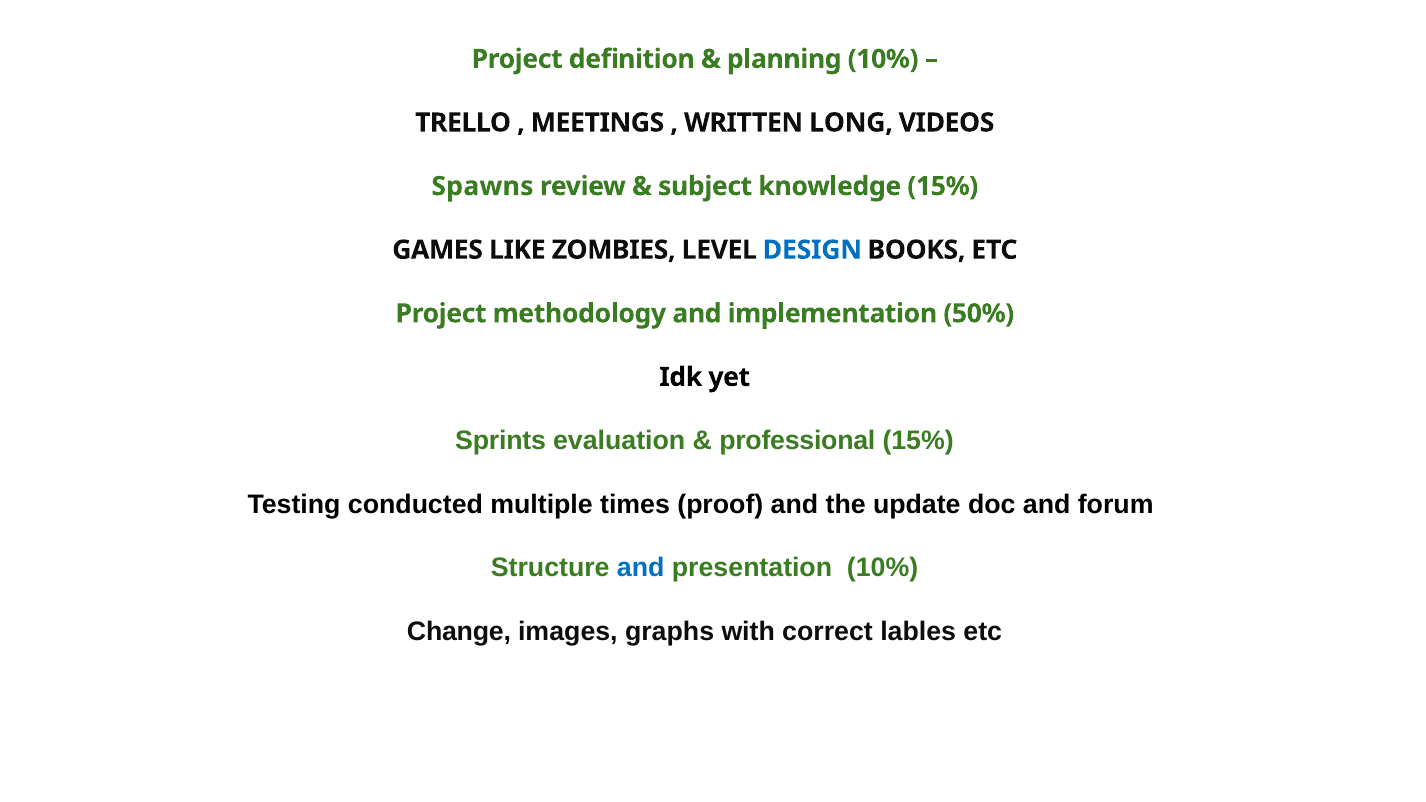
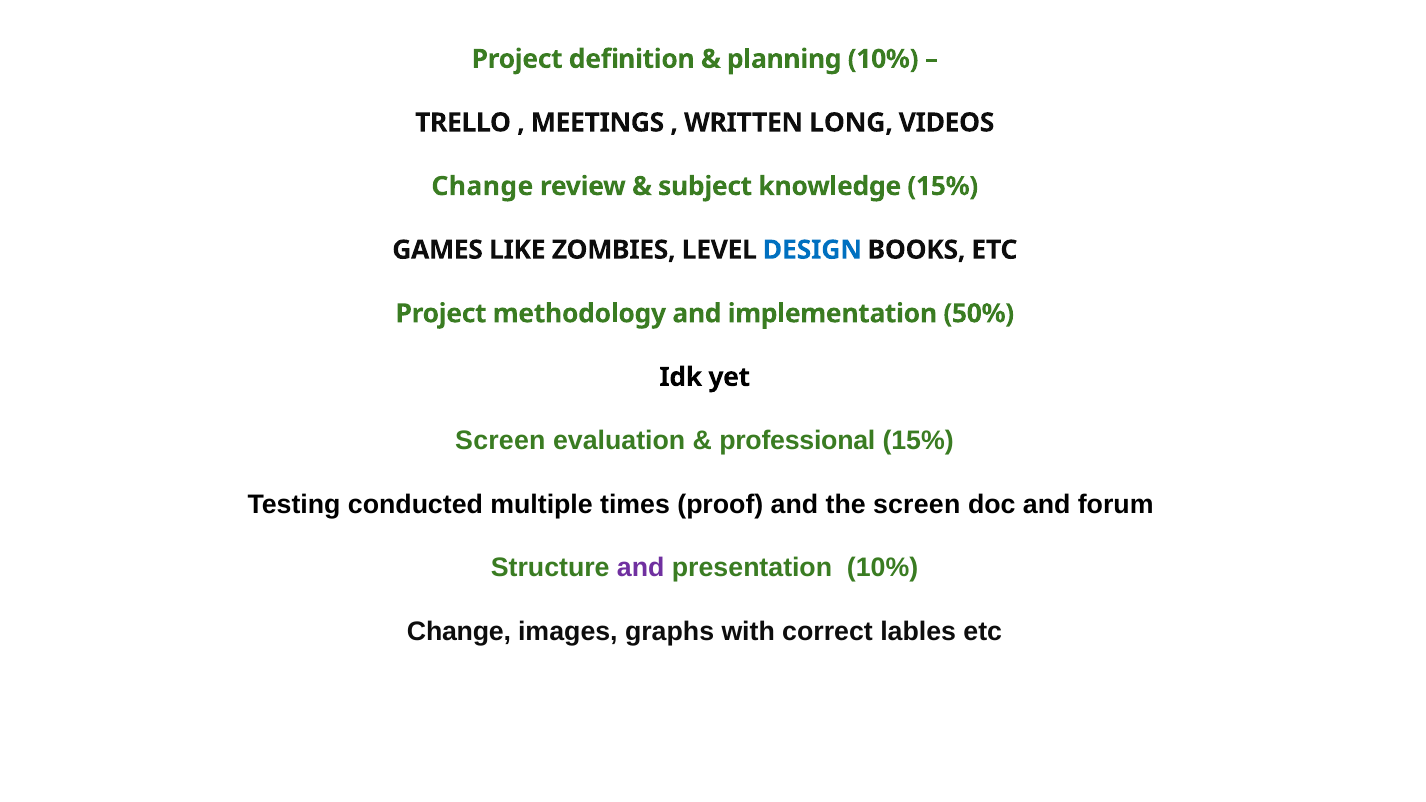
Spawns at (482, 186): Spawns -> Change
Sprints at (501, 441): Sprints -> Screen
the update: update -> screen
and at (641, 568) colour: blue -> purple
